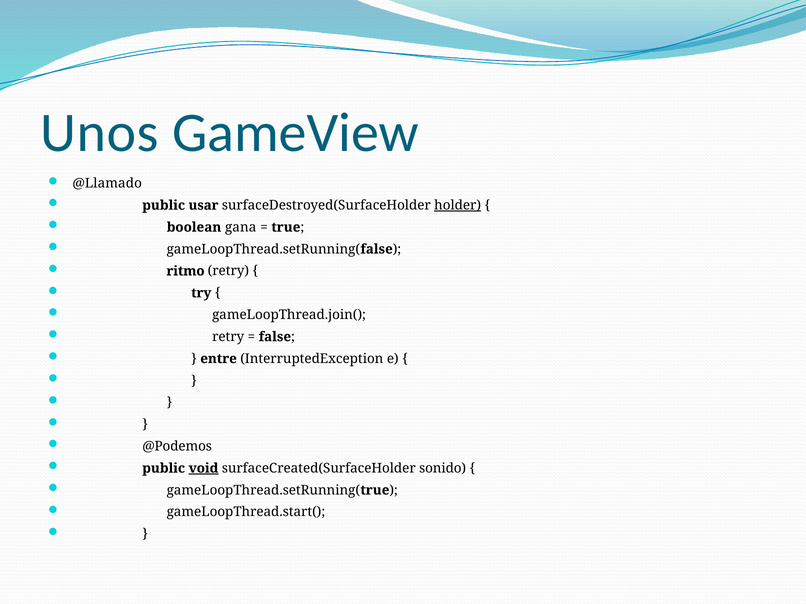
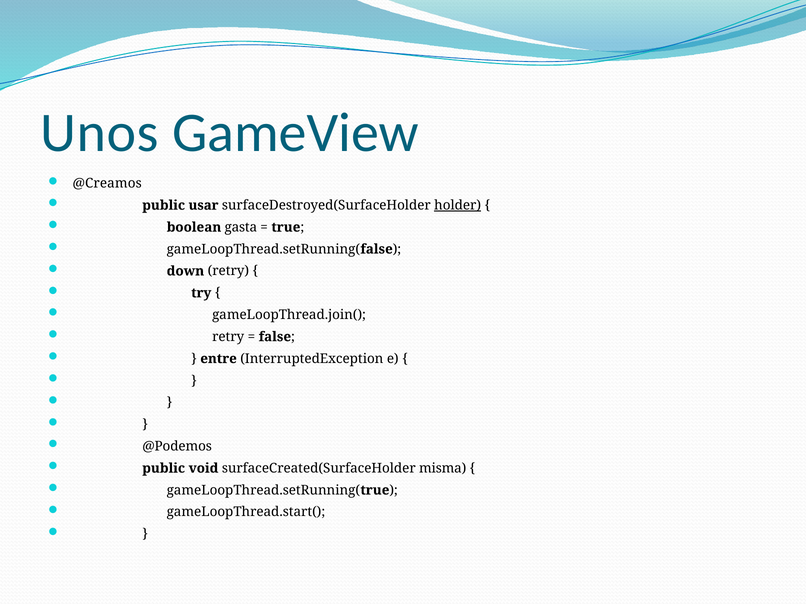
@Llamado: @Llamado -> @Creamos
gana: gana -> gasta
ritmo: ritmo -> down
void underline: present -> none
sonido: sonido -> misma
